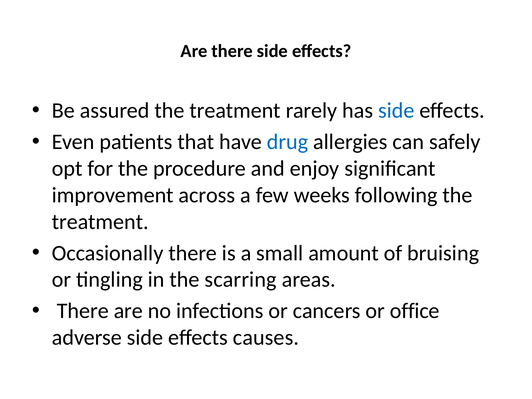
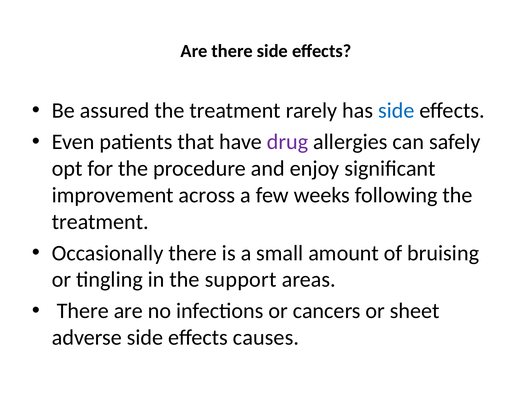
drug colour: blue -> purple
scarring: scarring -> support
office: office -> sheet
